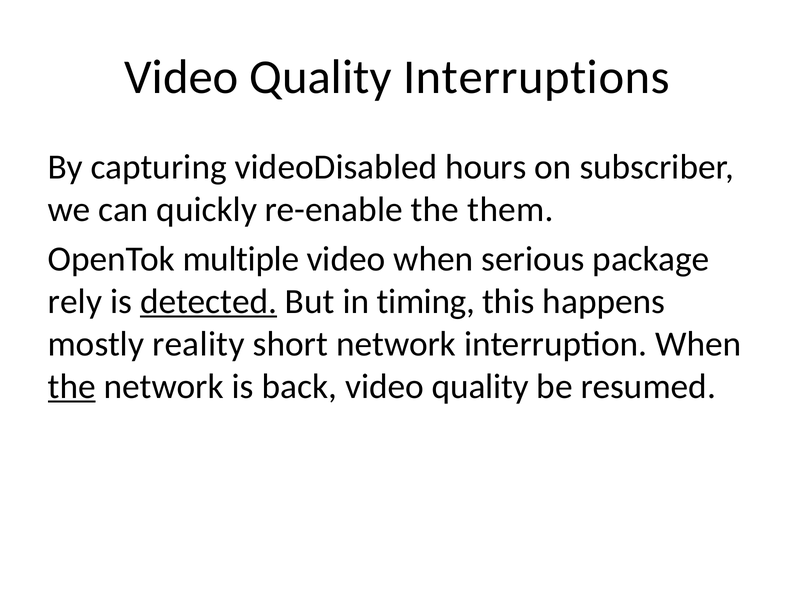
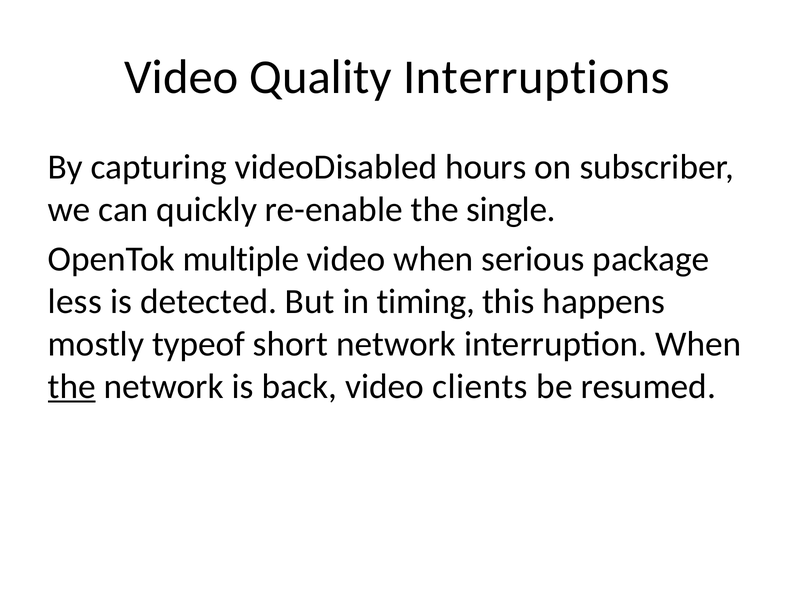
them: them -> single
rely: rely -> less
detected underline: present -> none
reality: reality -> typeof
back video quality: quality -> clients
